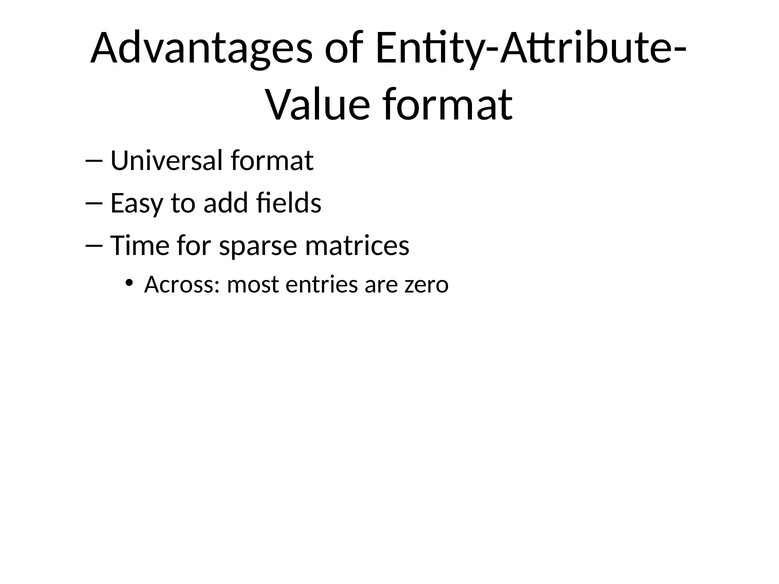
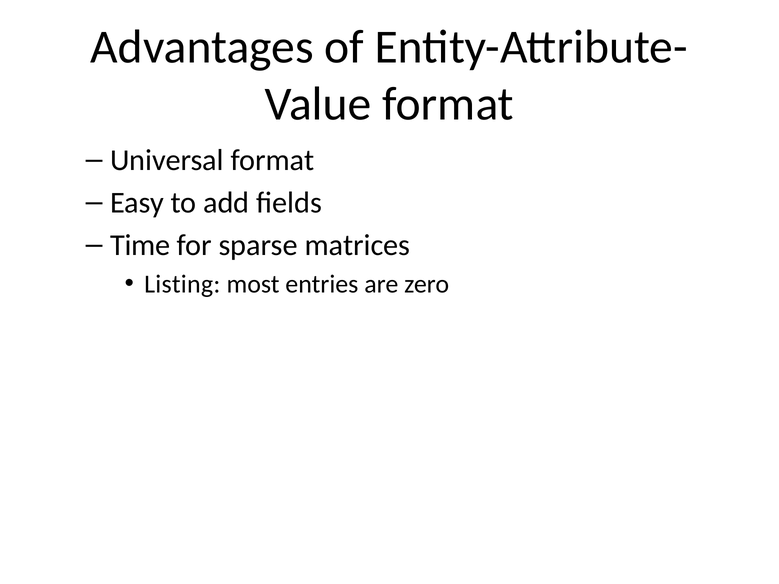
Across: Across -> Listing
